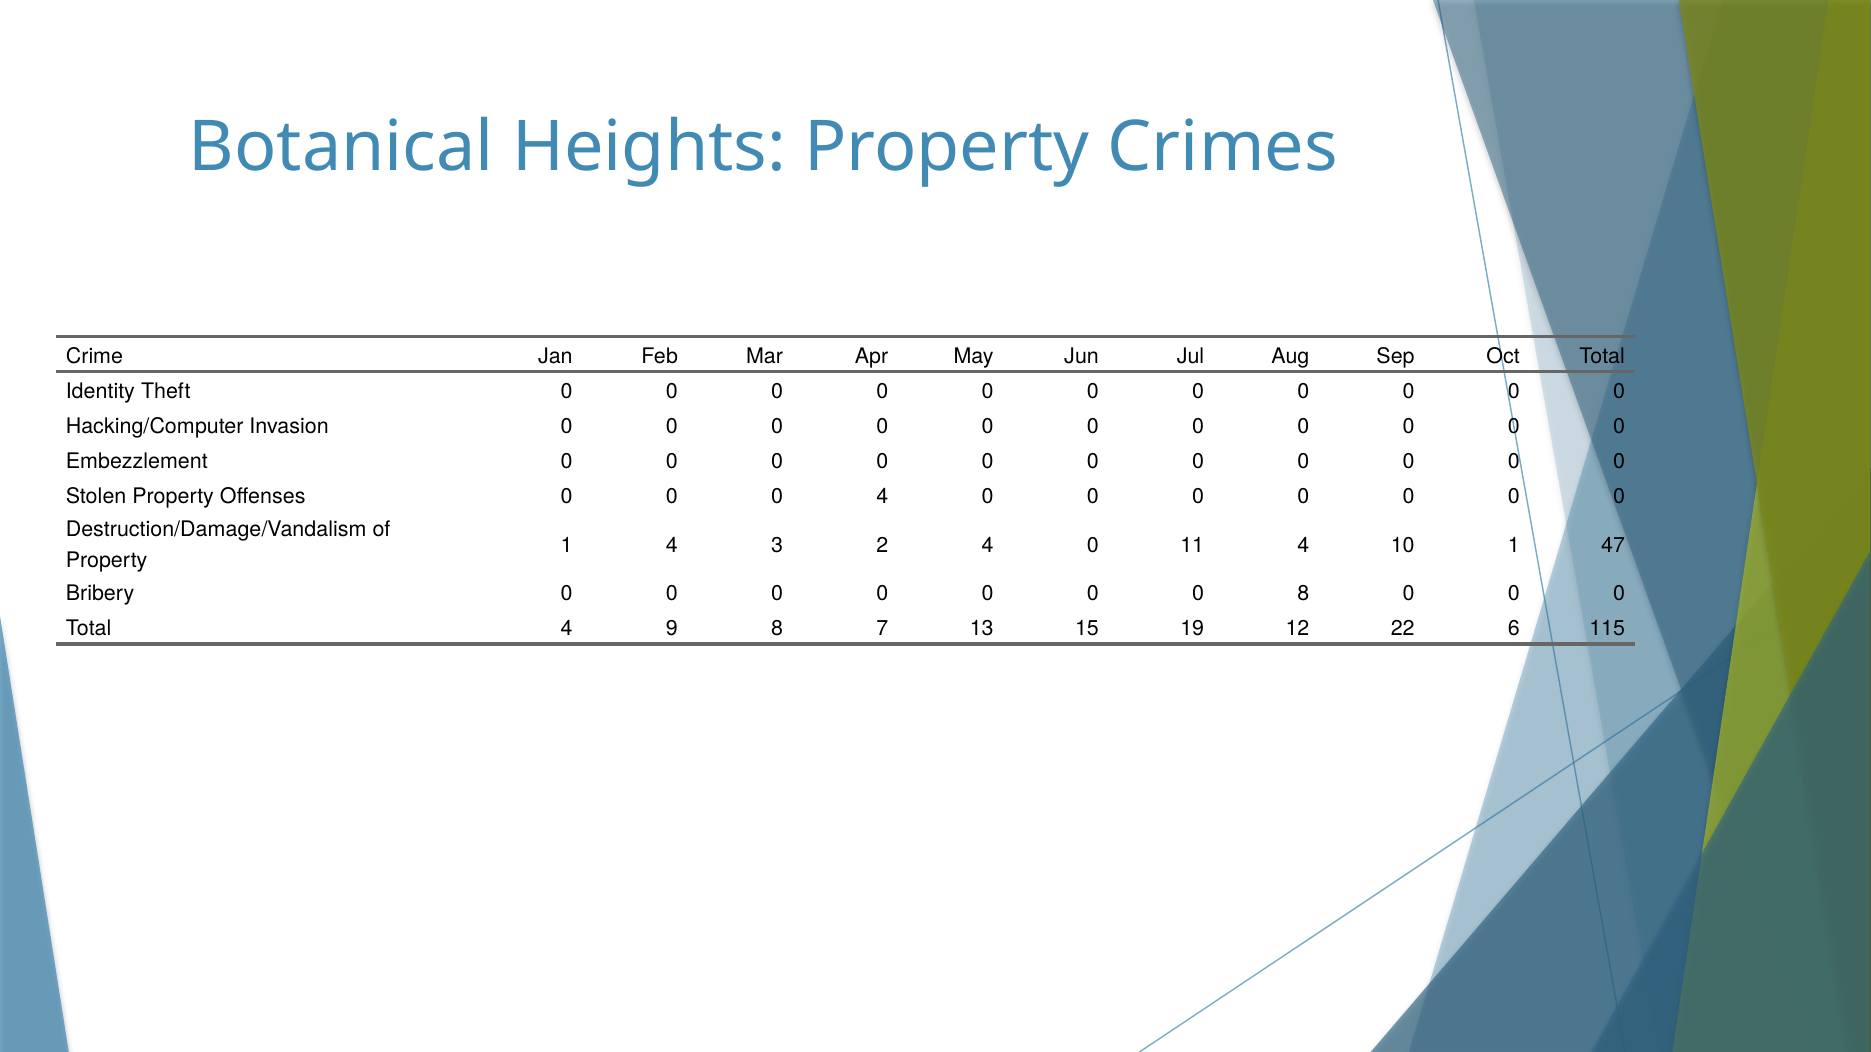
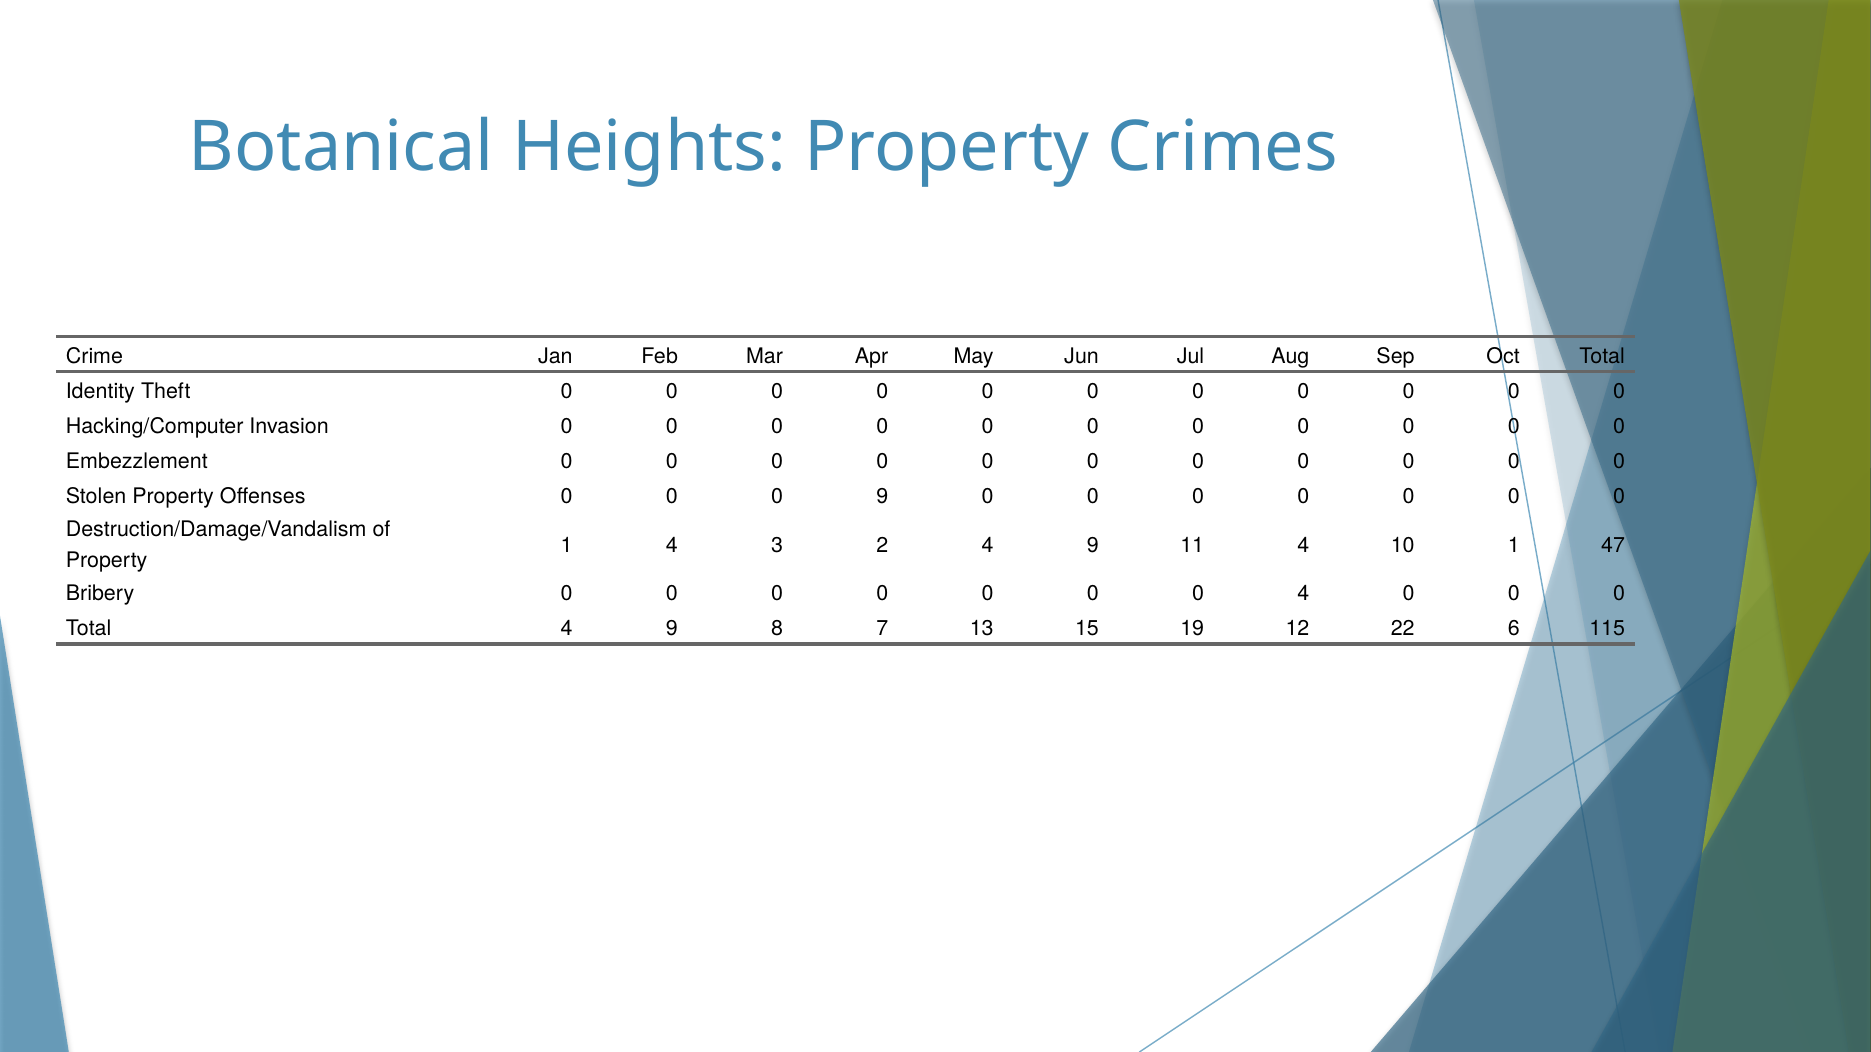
0 4: 4 -> 9
2 4 0: 0 -> 9
0 8: 8 -> 4
